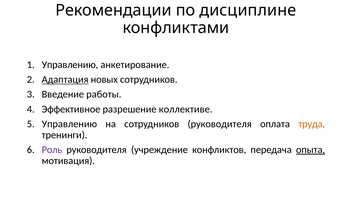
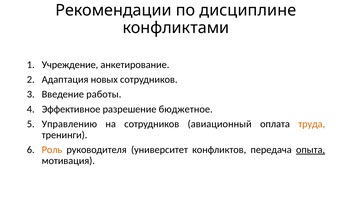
Управлению at (70, 65): Управлению -> Учреждение
Адаптация underline: present -> none
коллективе: коллективе -> бюджетное
сотрудников руководителя: руководителя -> авиационный
Роль colour: purple -> orange
учреждение: учреждение -> университет
